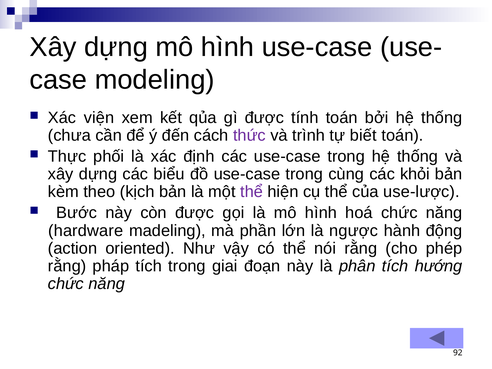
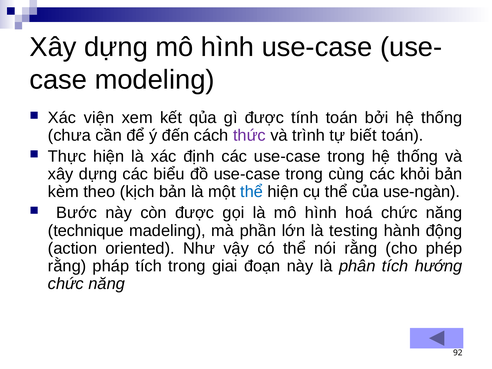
Thực phối: phối -> hiện
thể at (252, 192) colour: purple -> blue
use-lược: use-lược -> use-ngàn
hardware: hardware -> technique
ngược: ngược -> testing
